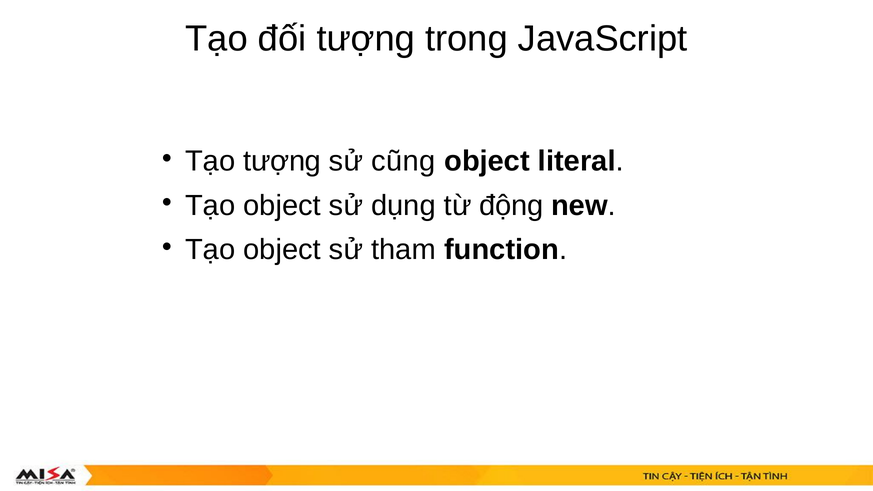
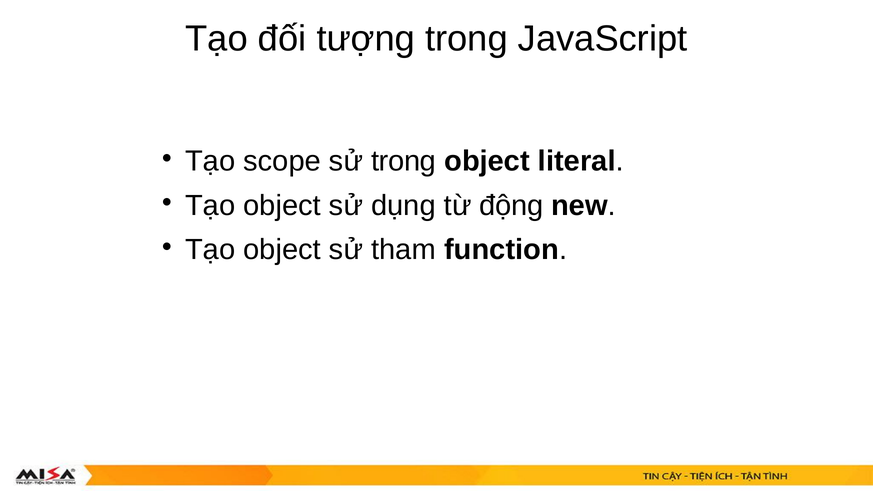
Tạo tượng: tượng -> scope
sử cũng: cũng -> trong
